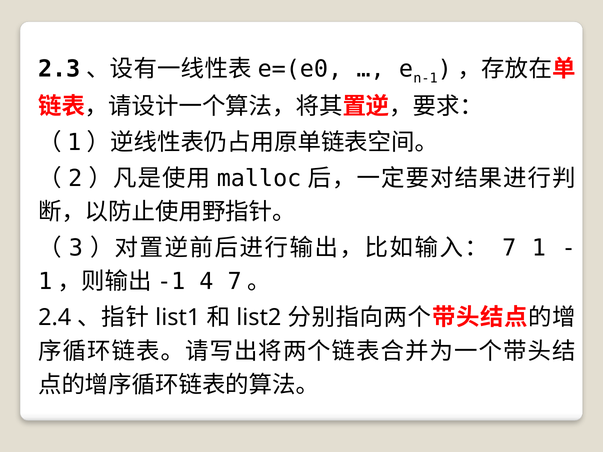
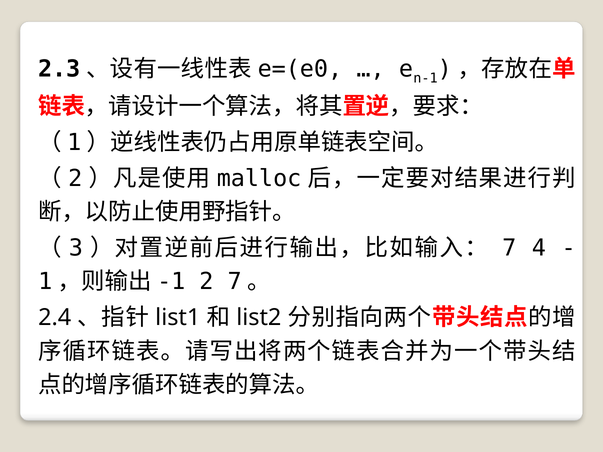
1: 1 -> 4
4 at (206, 282): 4 -> 2
